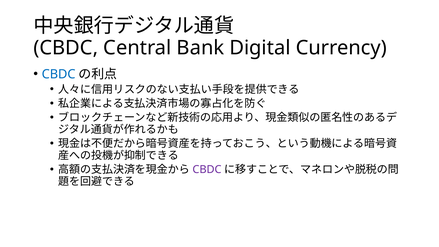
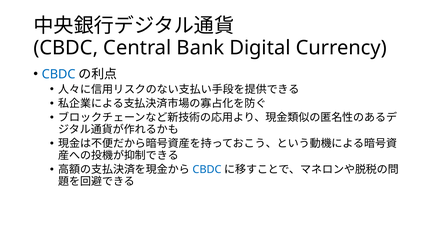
CBDC at (207, 170) colour: purple -> blue
